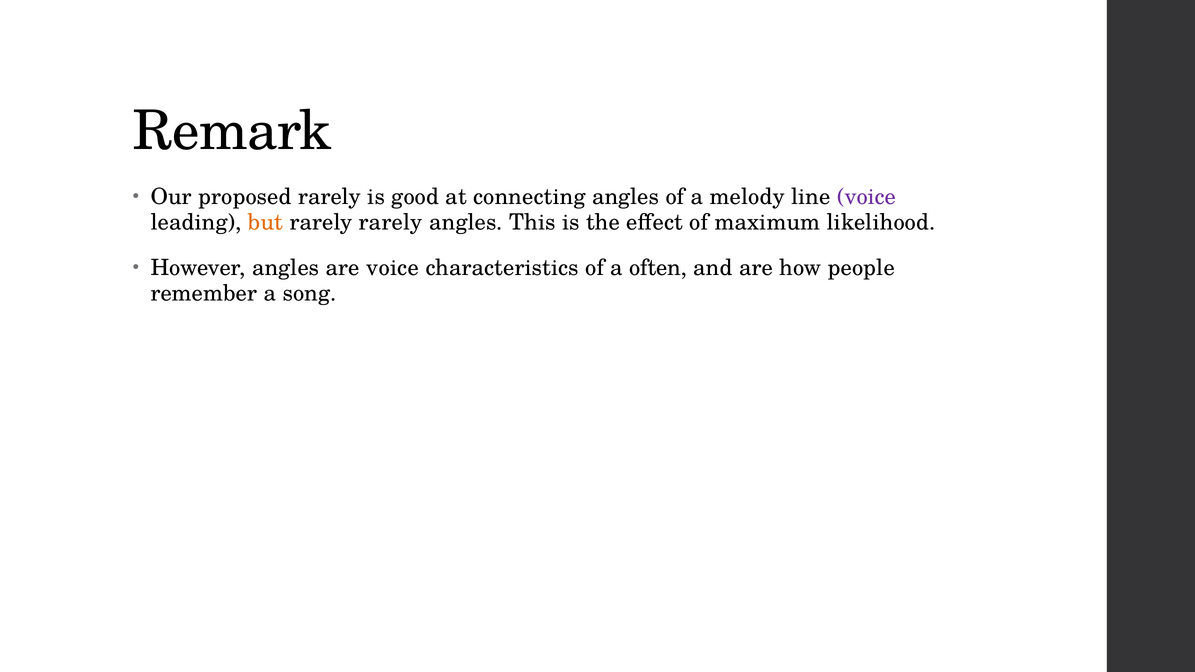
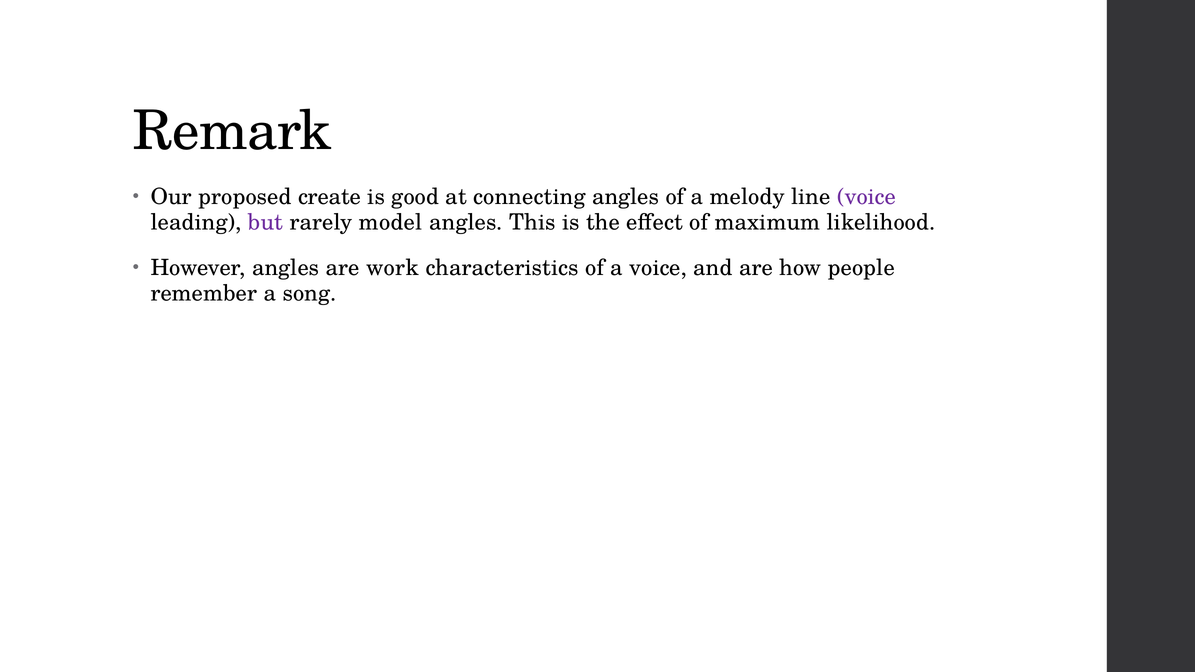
proposed rarely: rarely -> create
but colour: orange -> purple
rarely rarely: rarely -> model
are voice: voice -> work
a often: often -> voice
